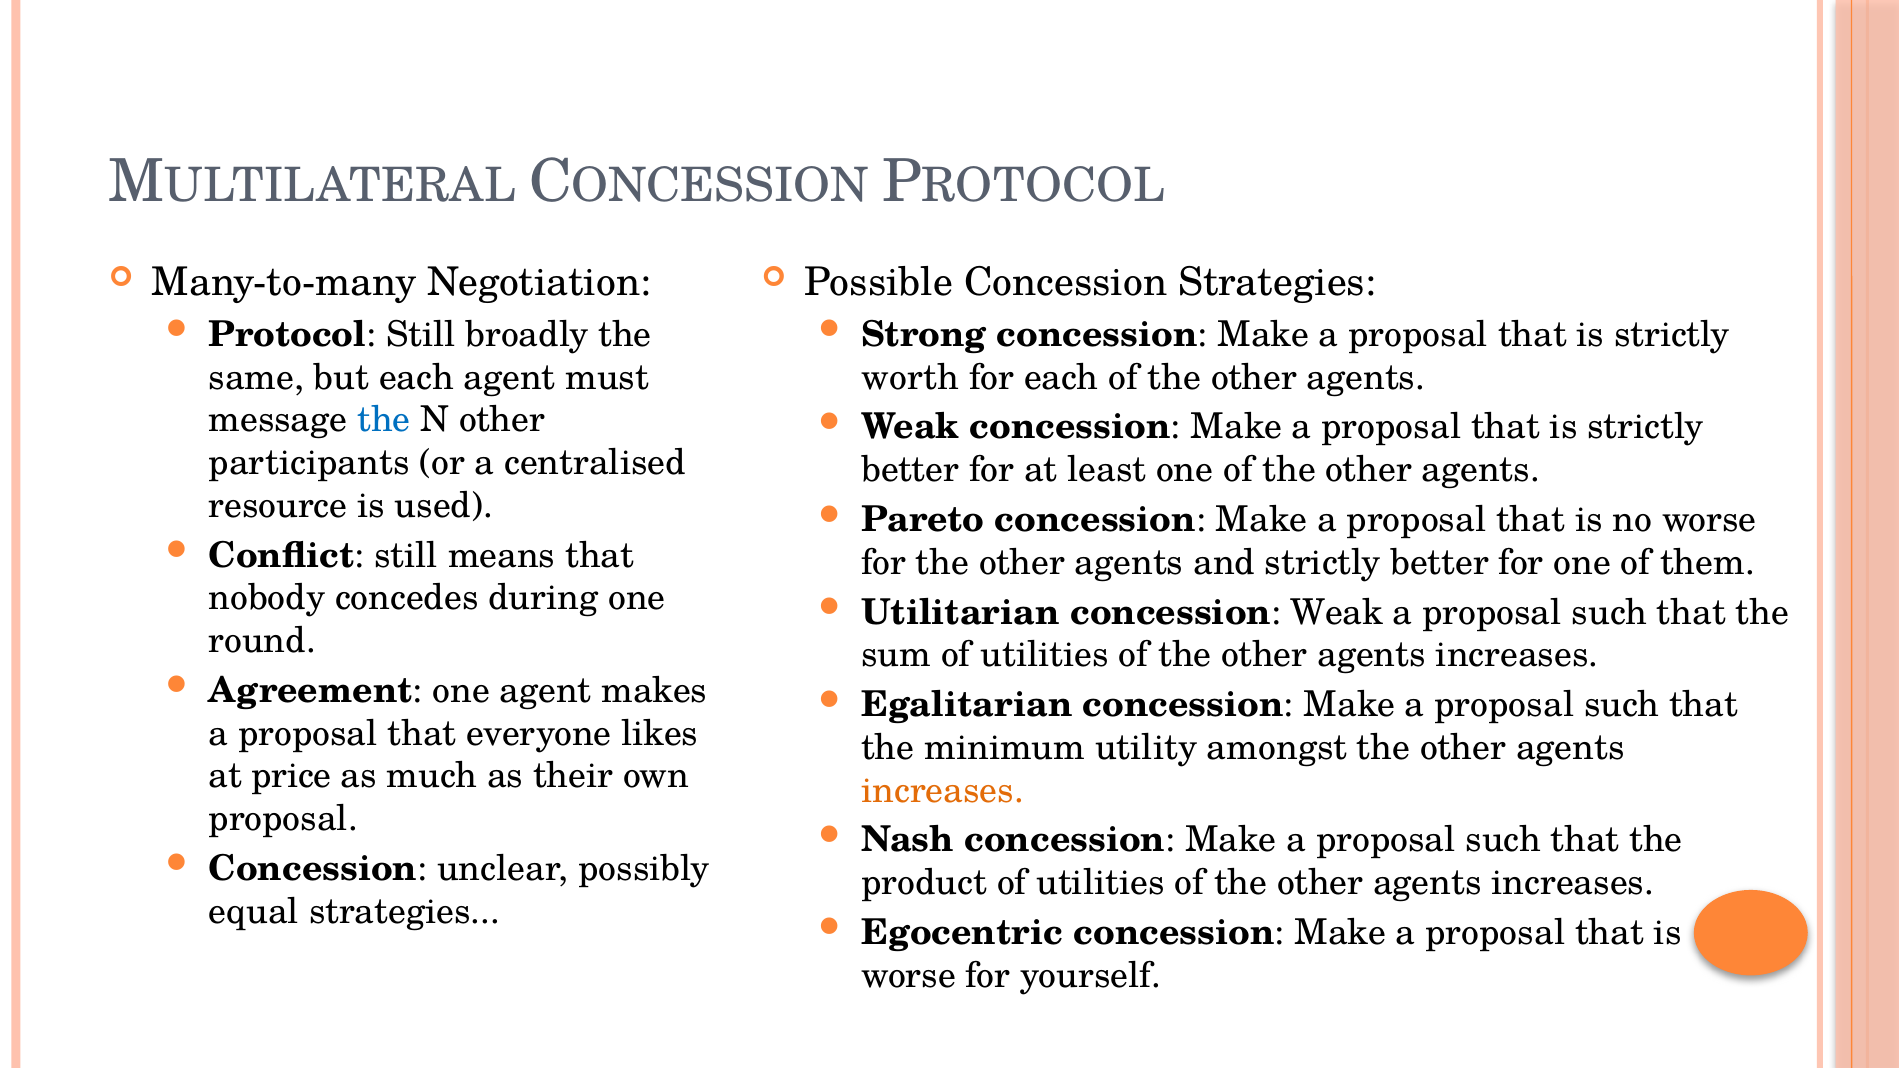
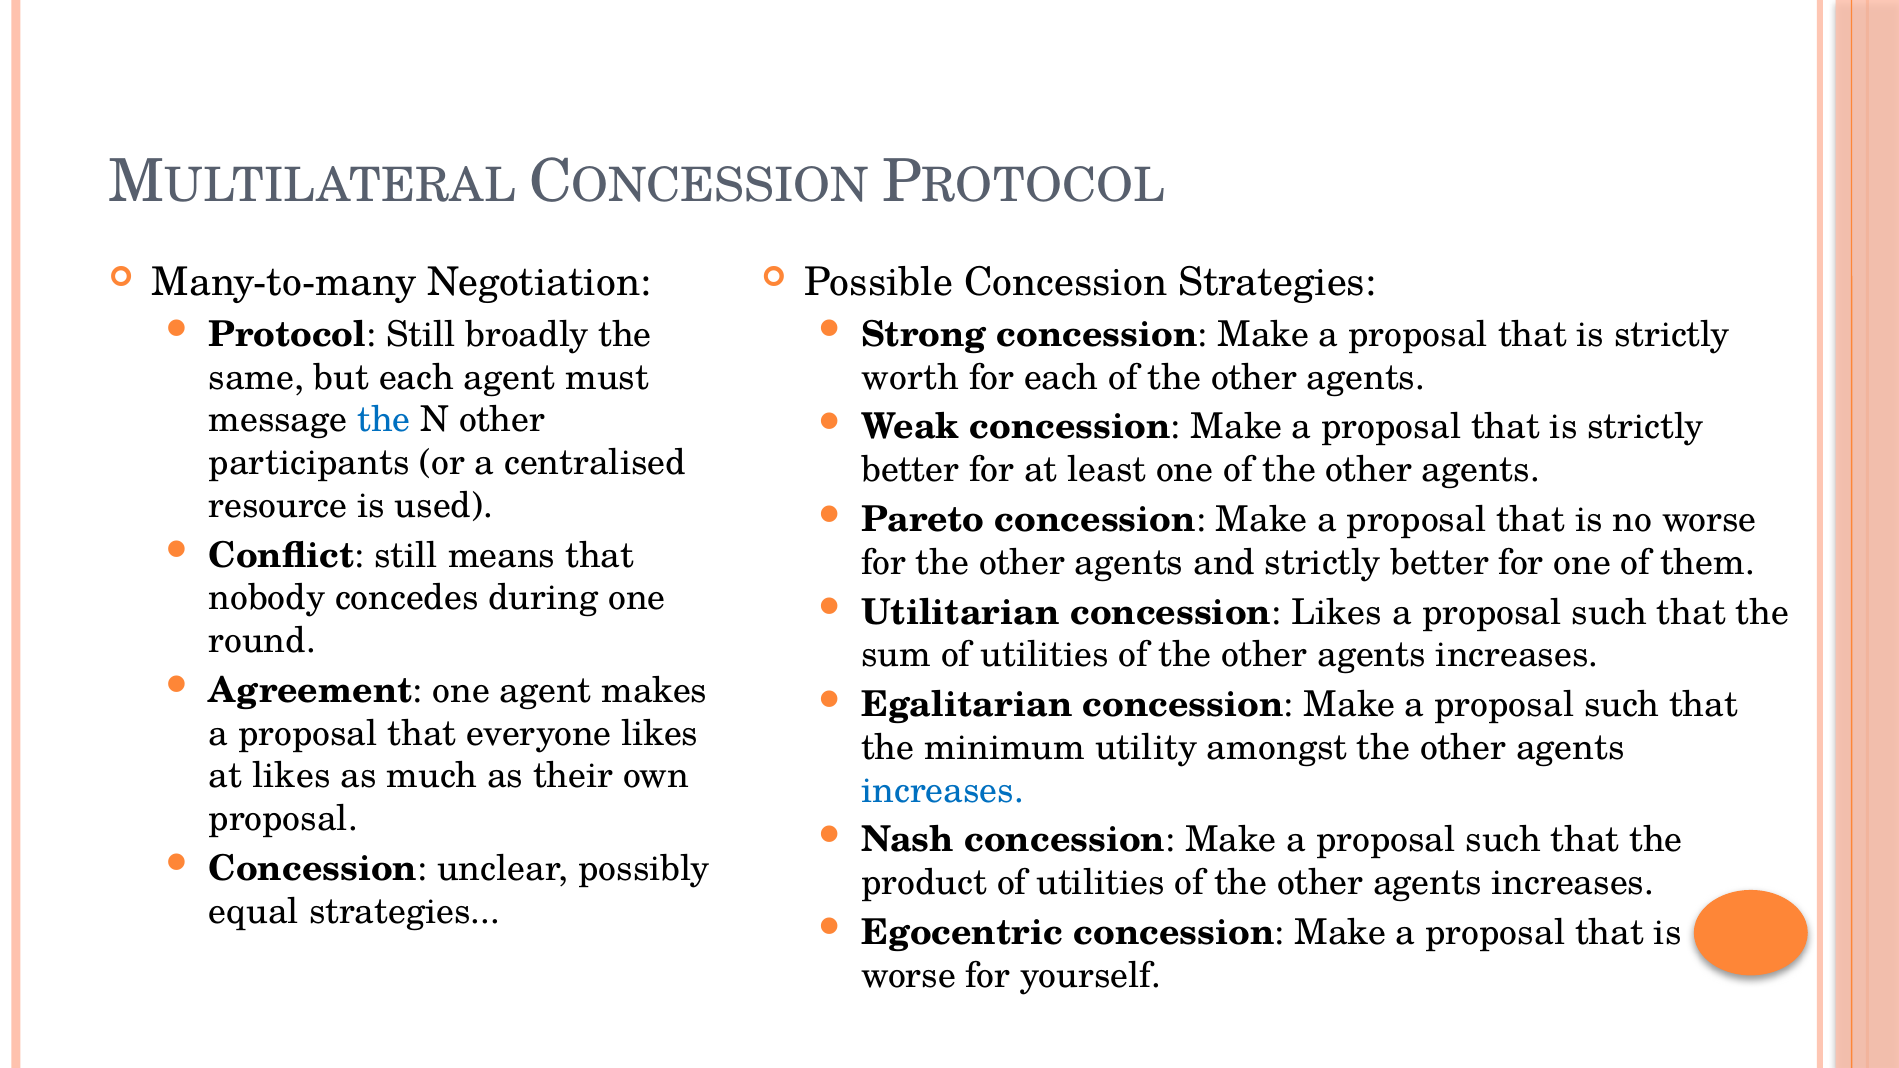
concession Weak: Weak -> Likes
at price: price -> likes
increases at (943, 790) colour: orange -> blue
